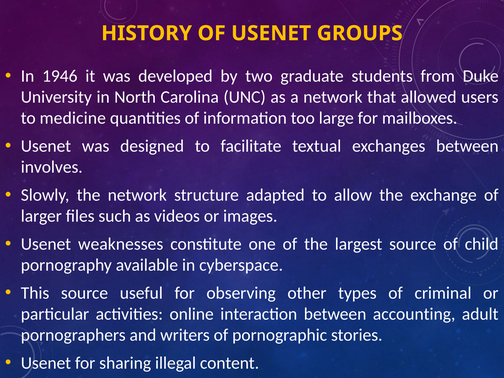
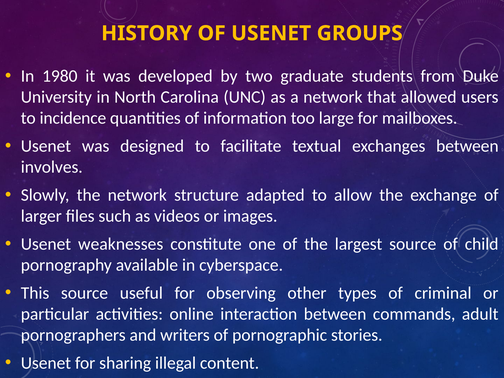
1946: 1946 -> 1980
medicine: medicine -> incidence
accounting: accounting -> commands
